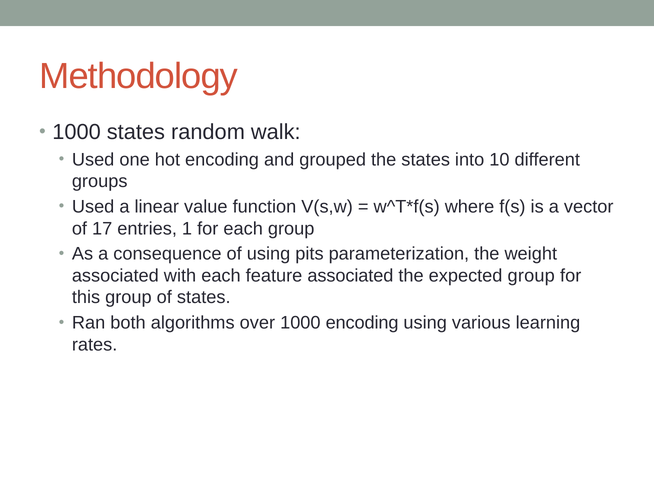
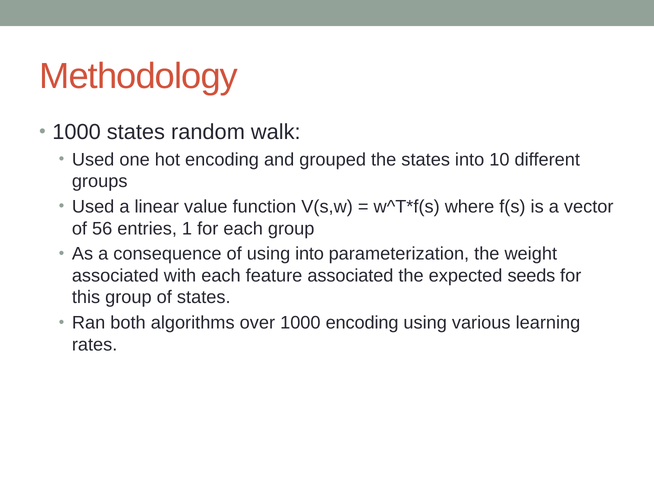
17: 17 -> 56
using pits: pits -> into
expected group: group -> seeds
